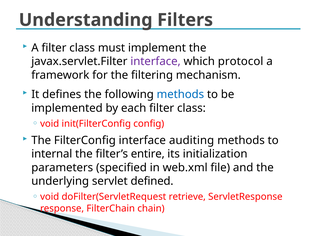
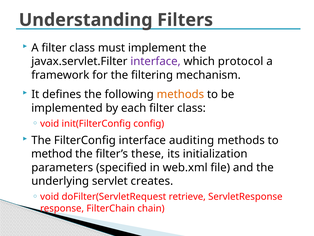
methods at (180, 94) colour: blue -> orange
internal: internal -> method
entire: entire -> these
defined: defined -> creates
